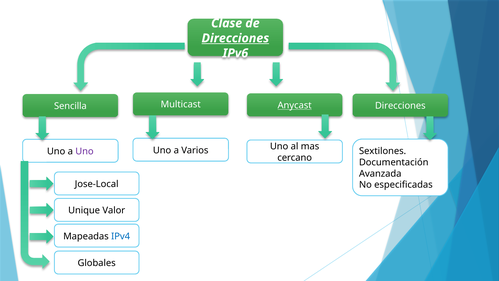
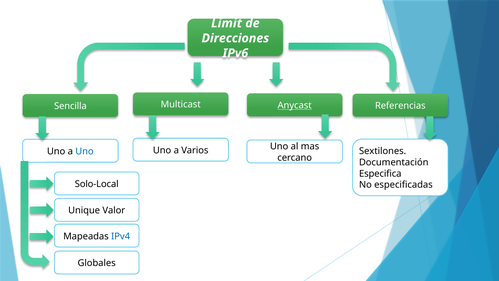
Clase: Clase -> Limit
Direcciones at (235, 38) underline: present -> none
Multicast Direcciones: Direcciones -> Referencias
Uno at (85, 151) colour: purple -> blue
Avanzada: Avanzada -> Especifica
Jose-Local: Jose-Local -> Solo-Local
